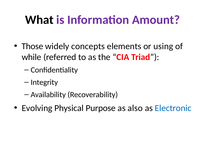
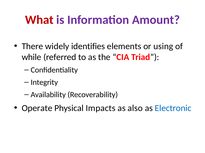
What colour: black -> red
Those: Those -> There
concepts: concepts -> identifies
Evolving: Evolving -> Operate
Purpose: Purpose -> Impacts
